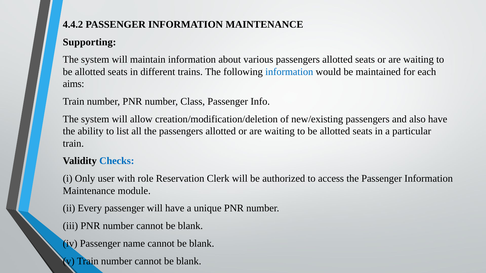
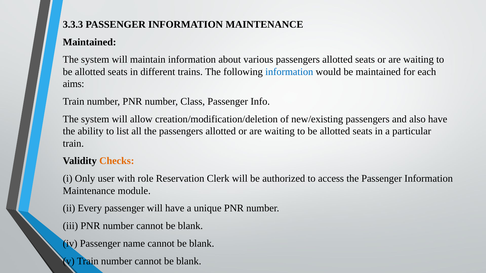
4.4.2: 4.4.2 -> 3.3.3
Supporting at (89, 42): Supporting -> Maintained
Checks colour: blue -> orange
